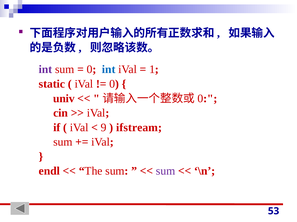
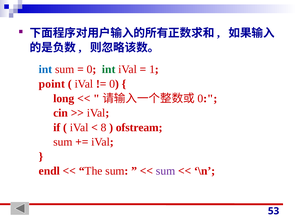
int at (46, 70) colour: purple -> blue
int at (109, 70) colour: blue -> green
static: static -> point
univ: univ -> long
9: 9 -> 8
ifstream: ifstream -> ofstream
